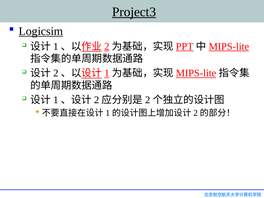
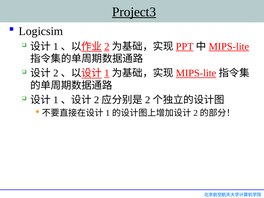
Logicsim underline: present -> none
